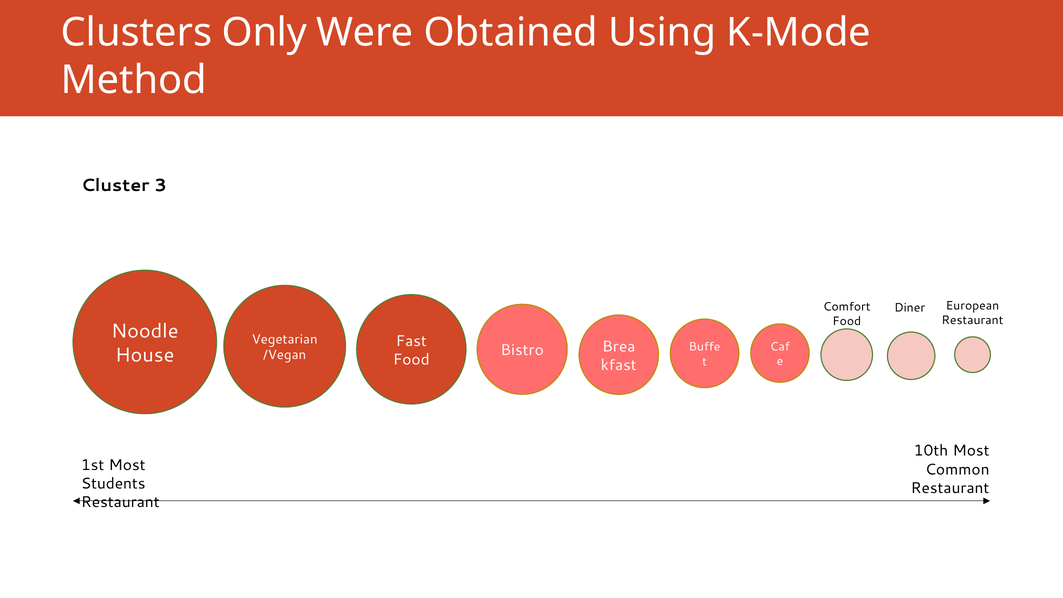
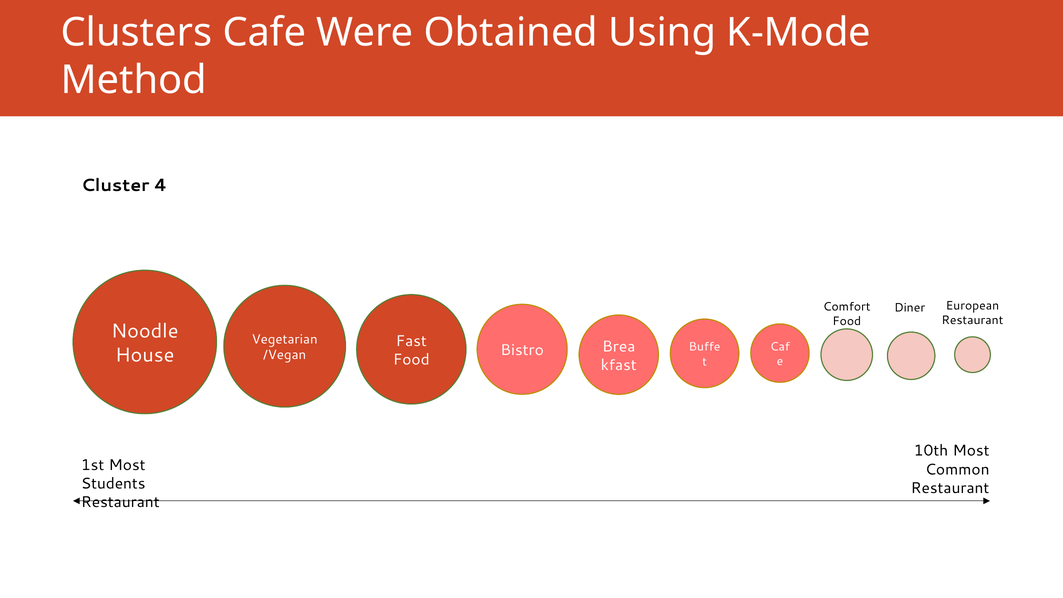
Only: Only -> Cafe
3: 3 -> 4
